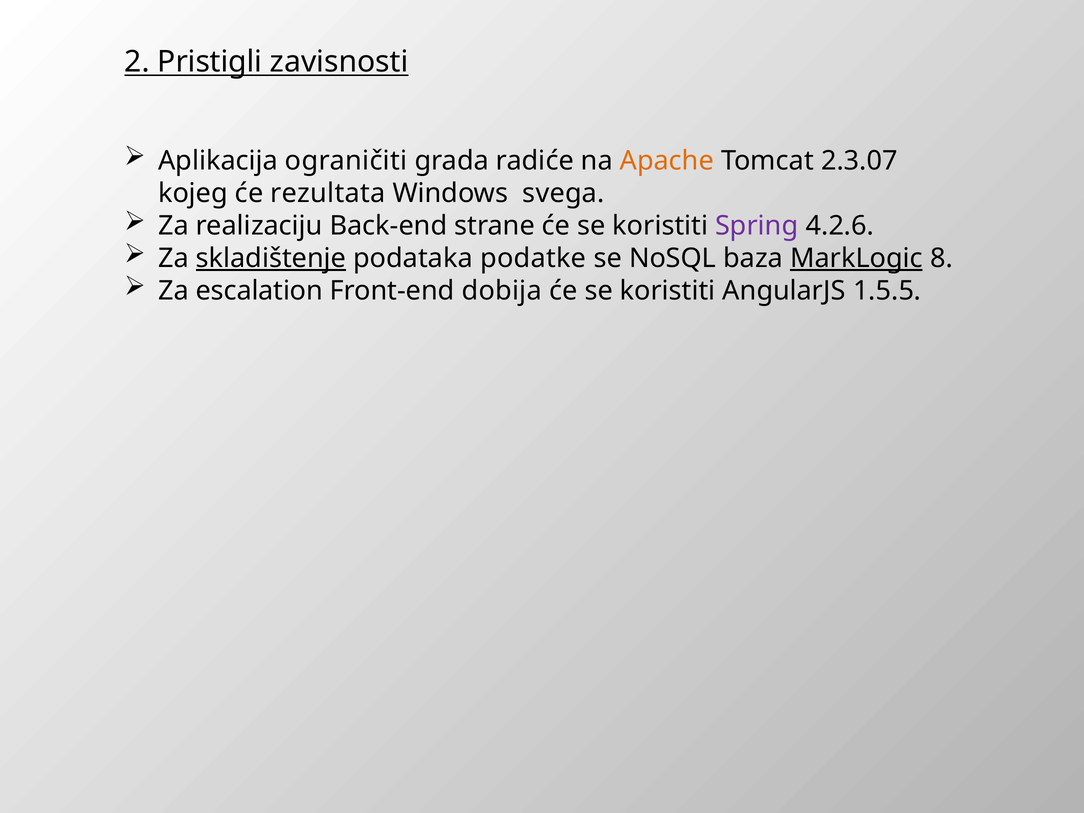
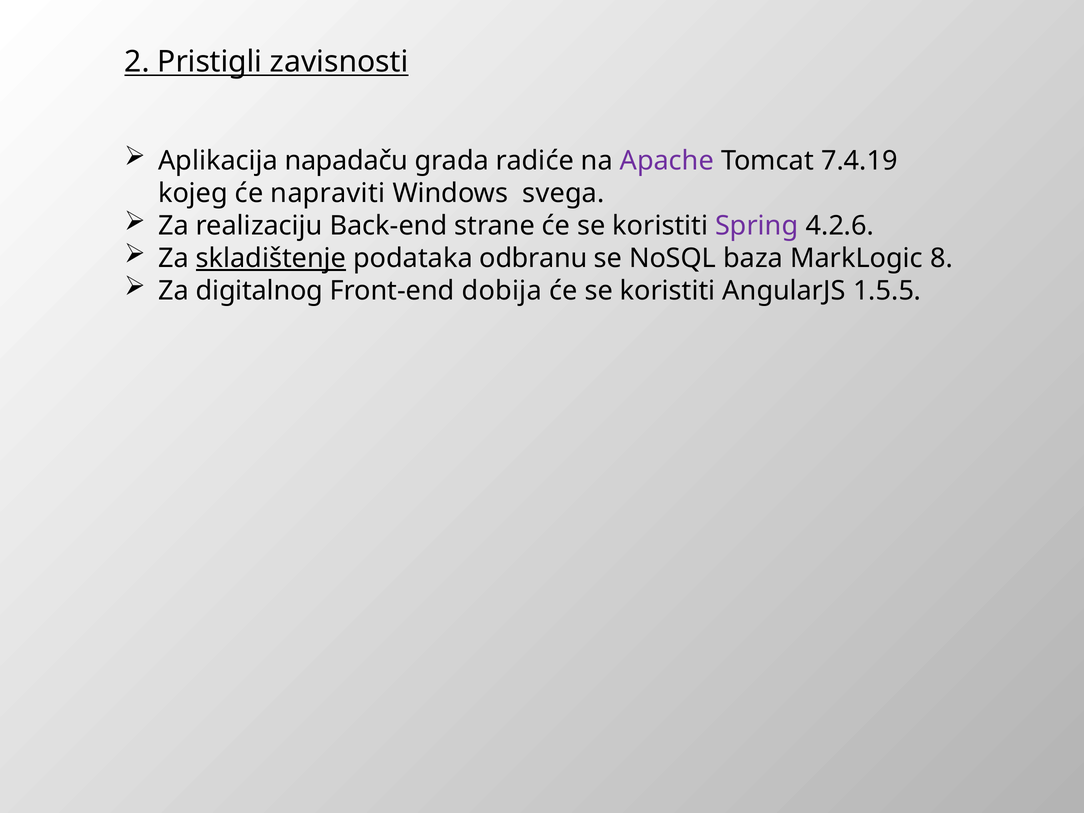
ograničiti: ograničiti -> napadaču
Apache colour: orange -> purple
2.3.07: 2.3.07 -> 7.4.19
rezultata: rezultata -> napraviti
podatke: podatke -> odbranu
MarkLogic underline: present -> none
escalation: escalation -> digitalnog
